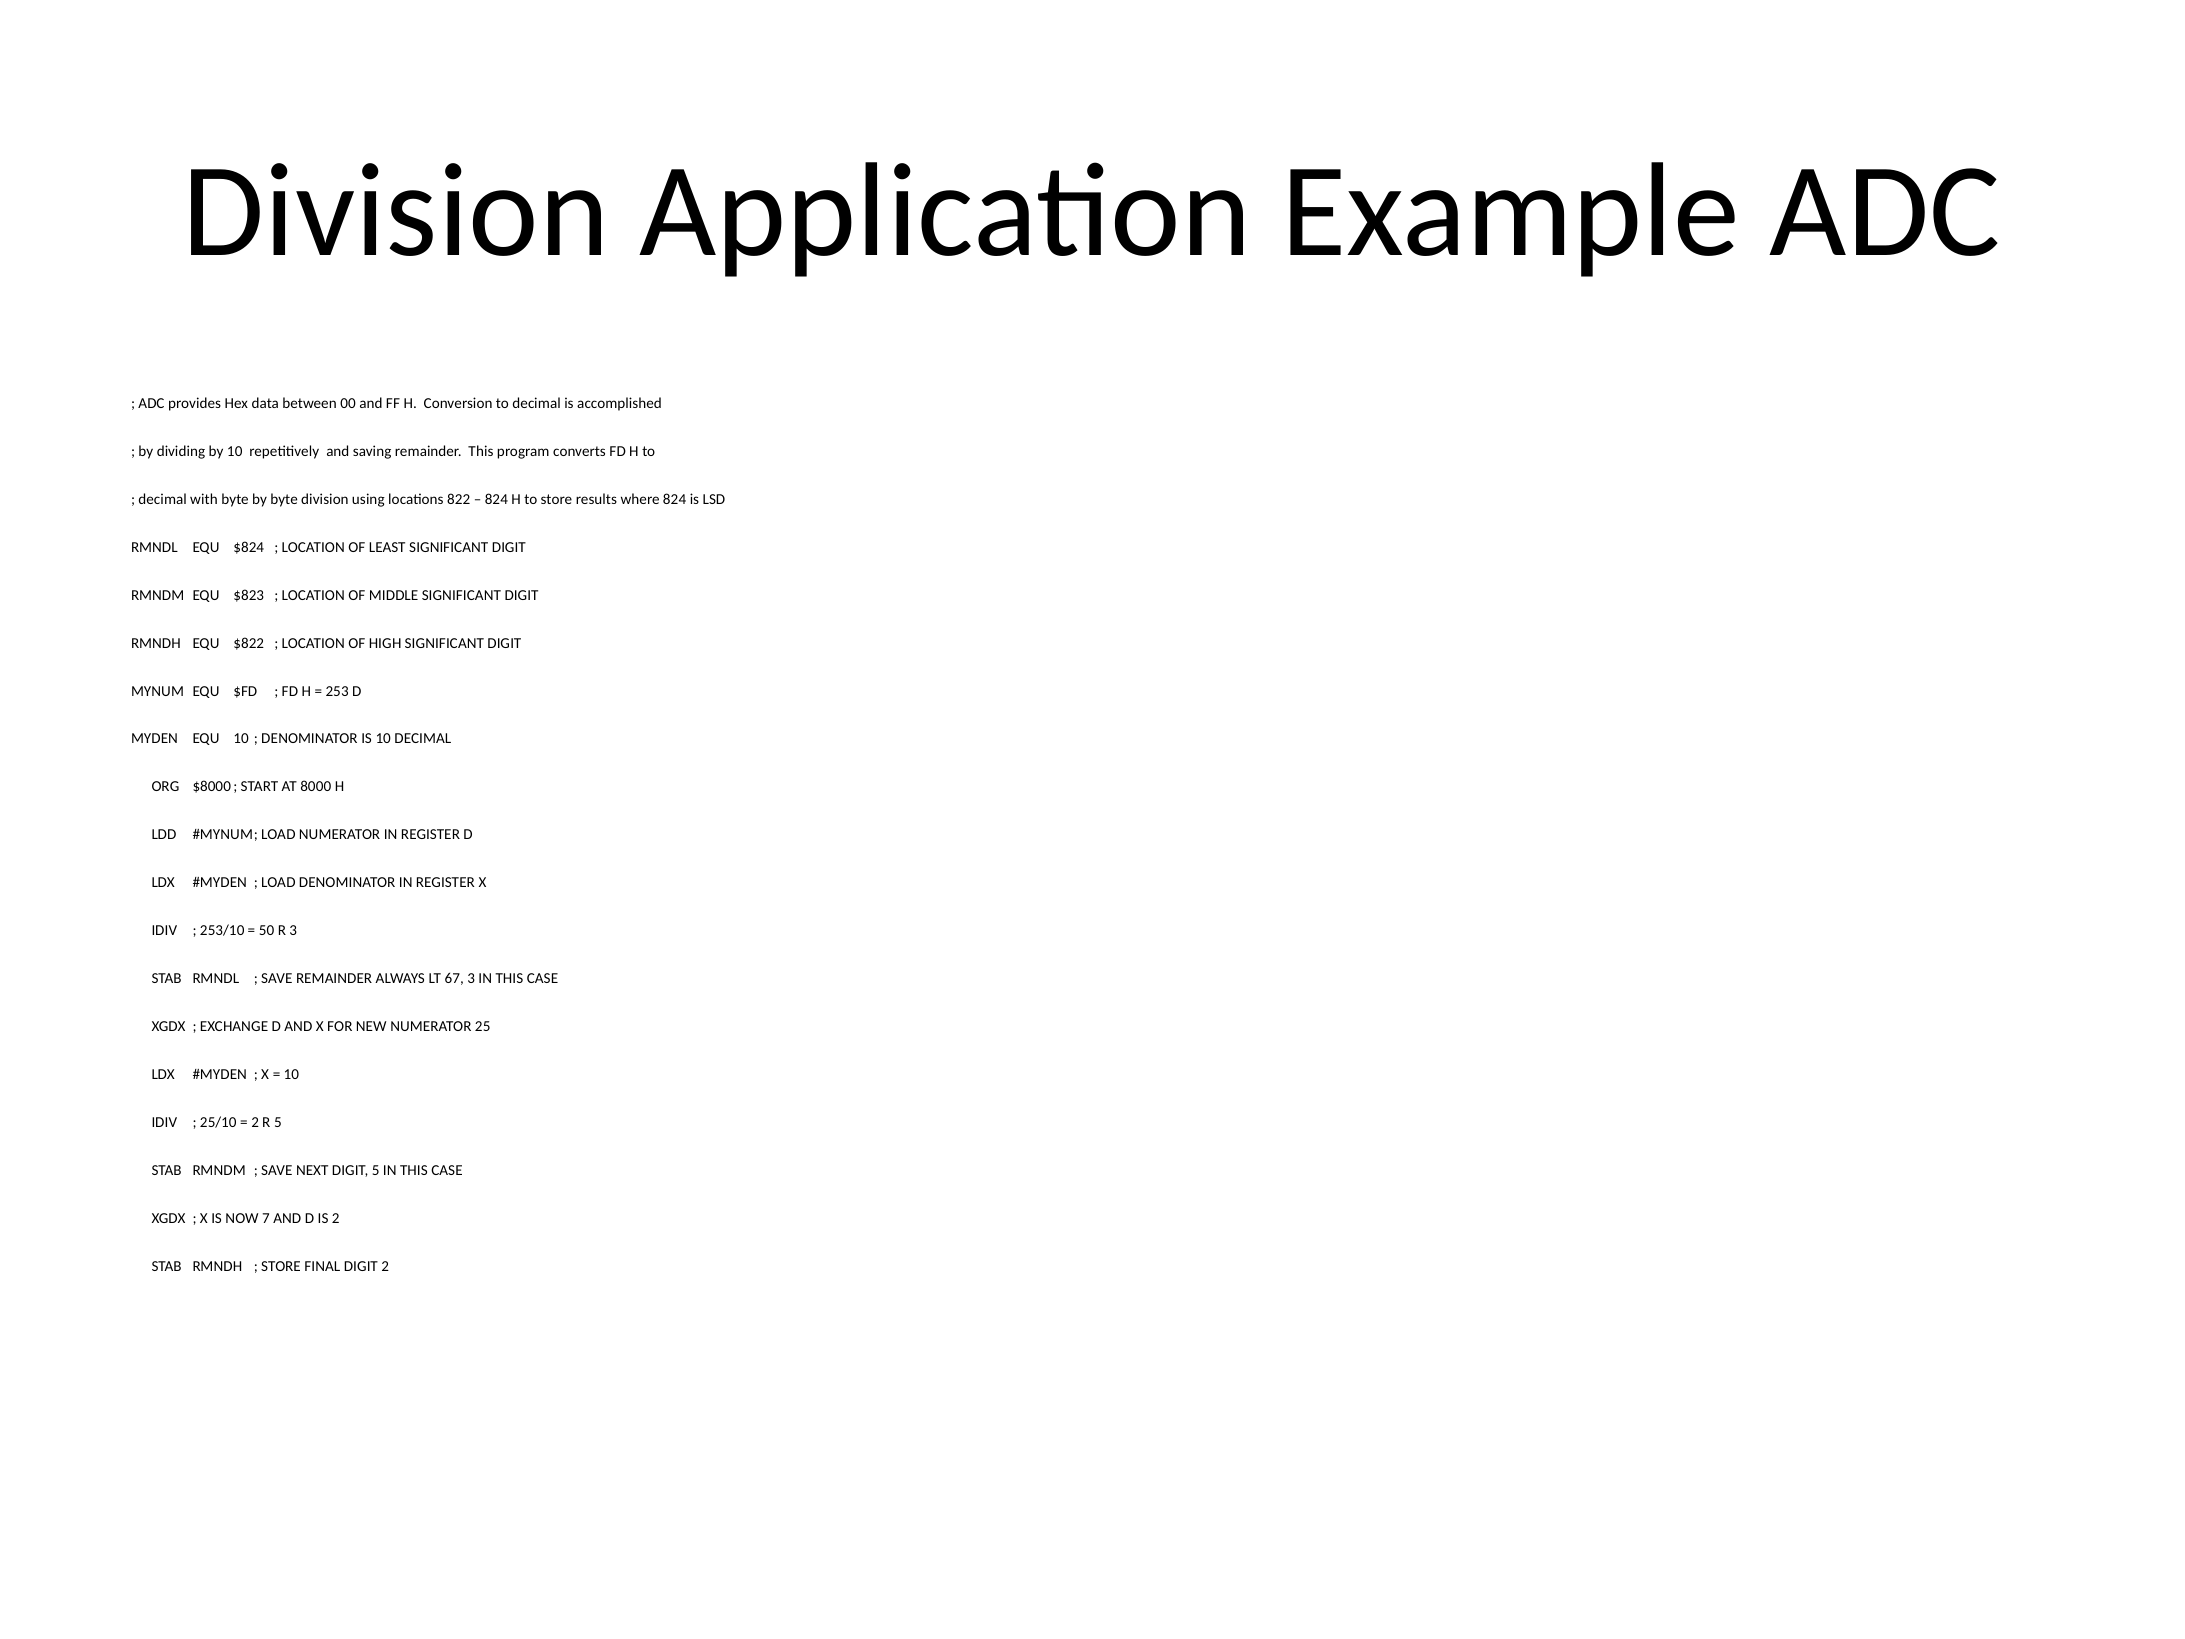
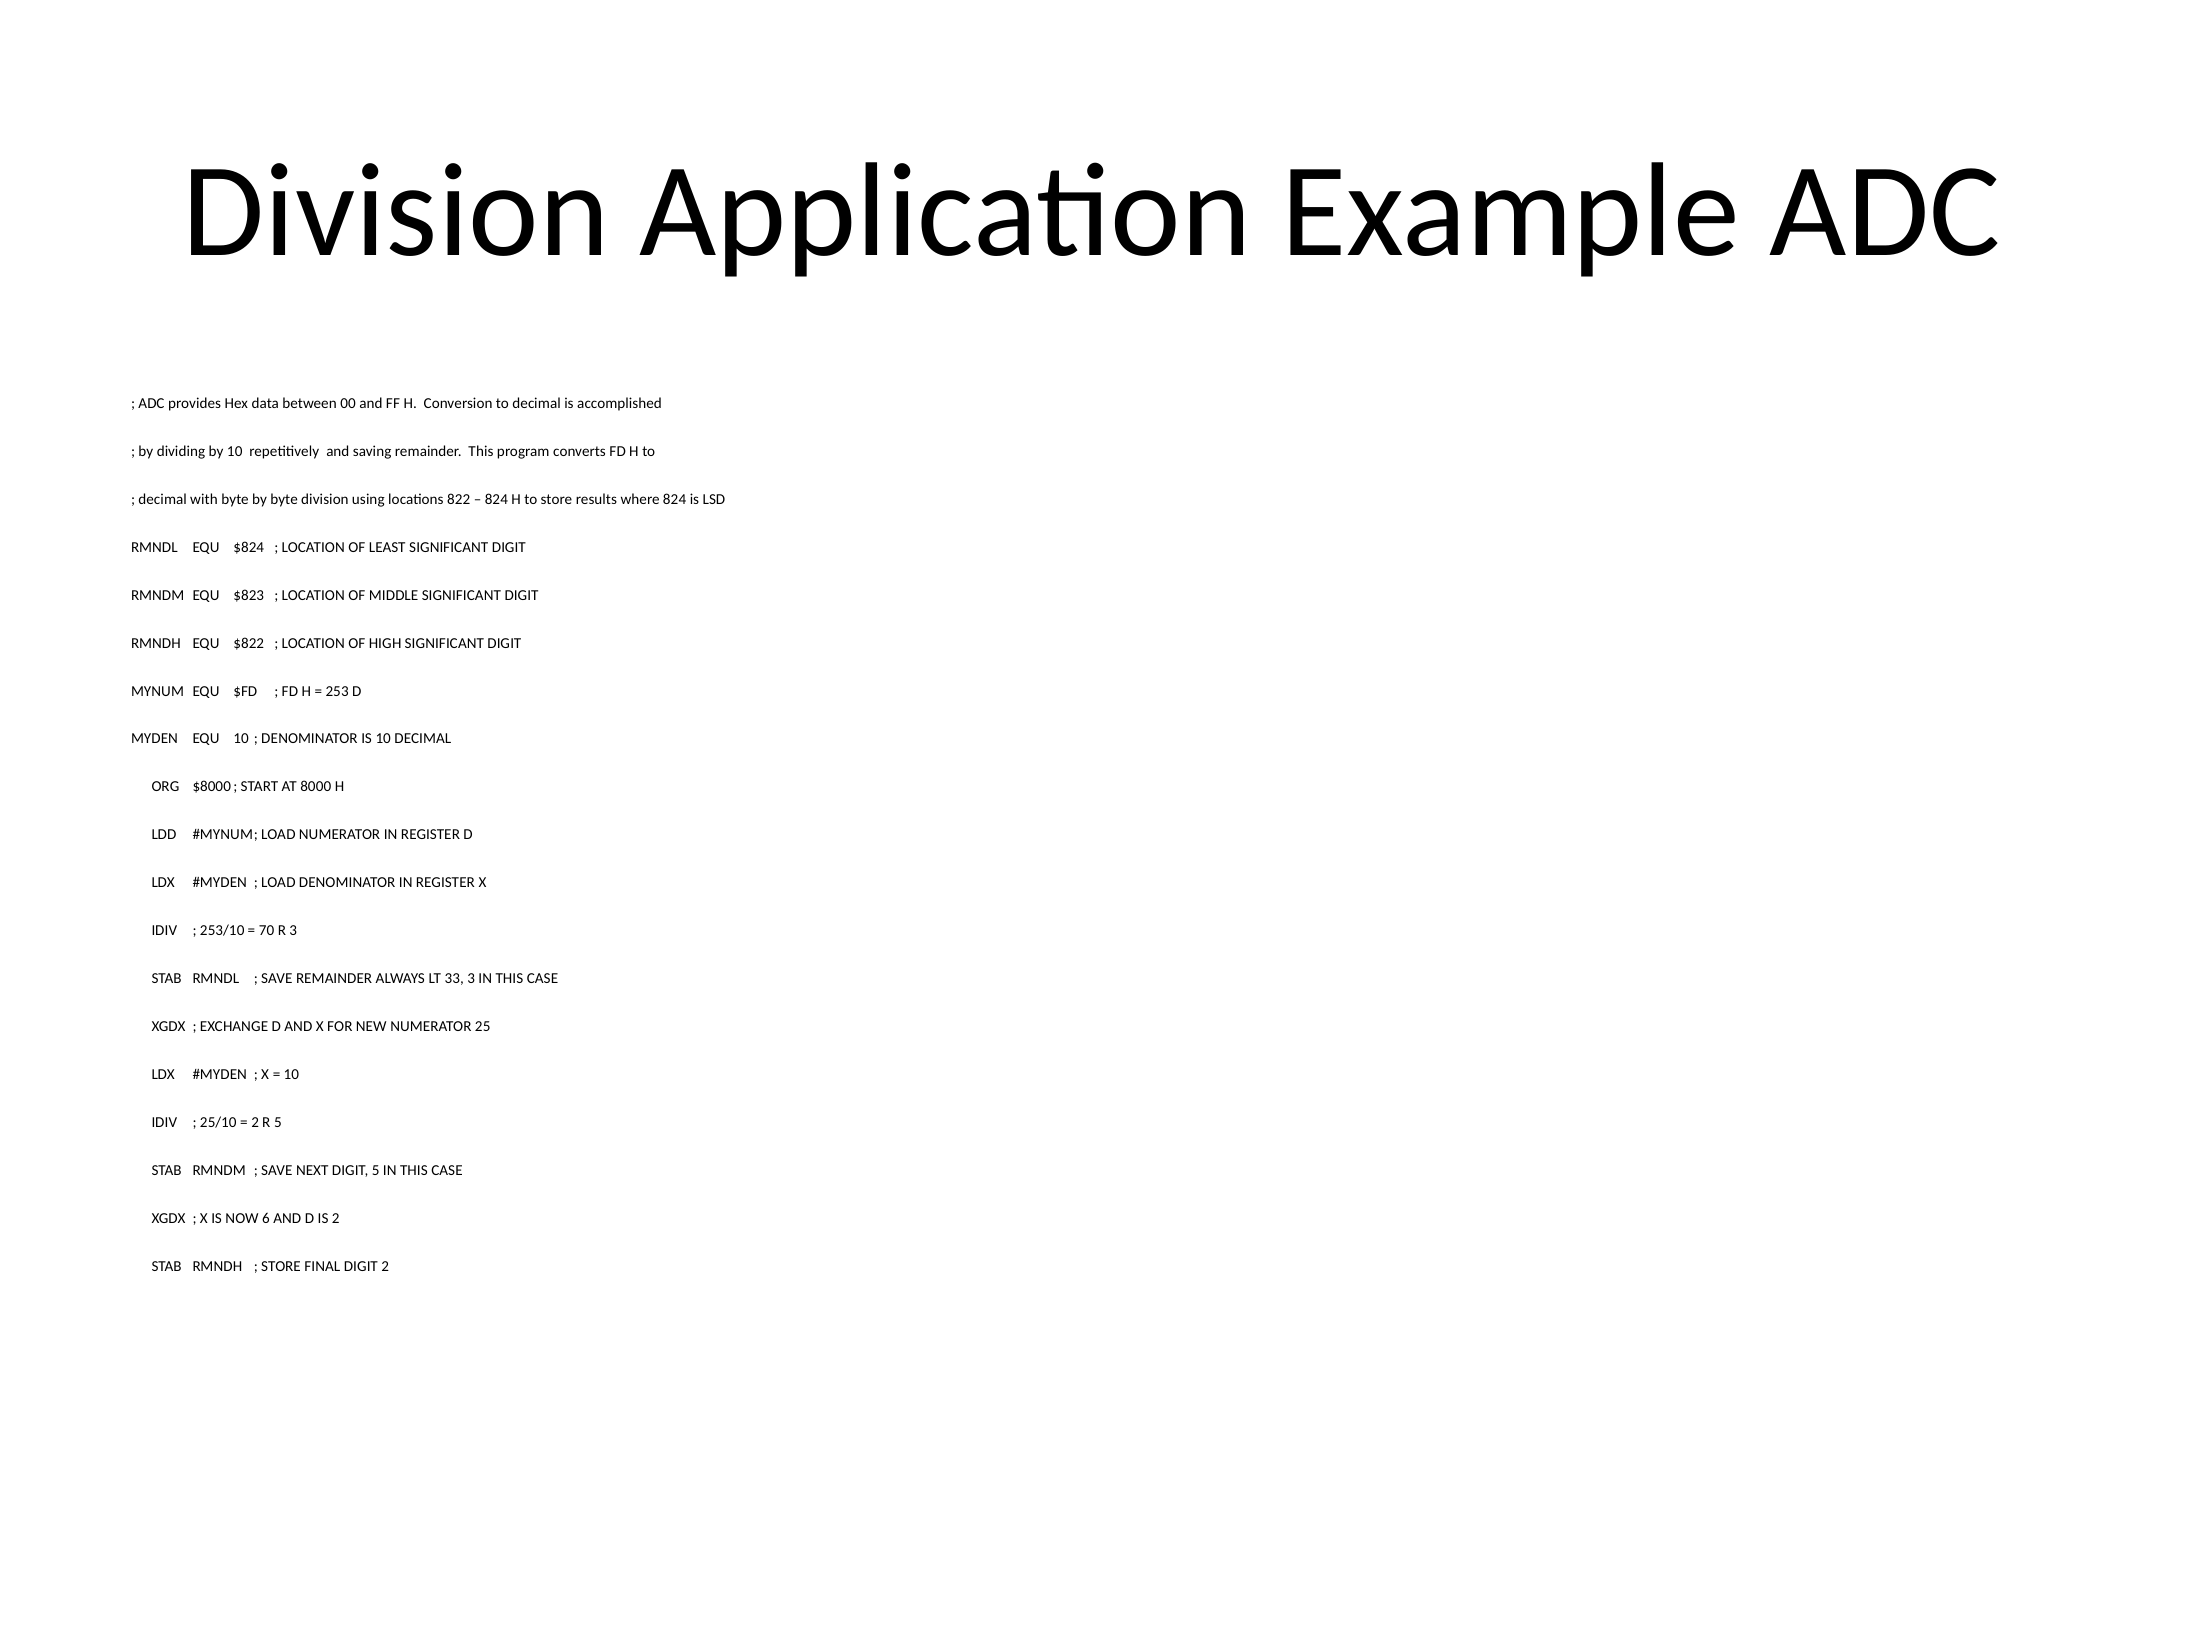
50: 50 -> 70
67: 67 -> 33
7: 7 -> 6
